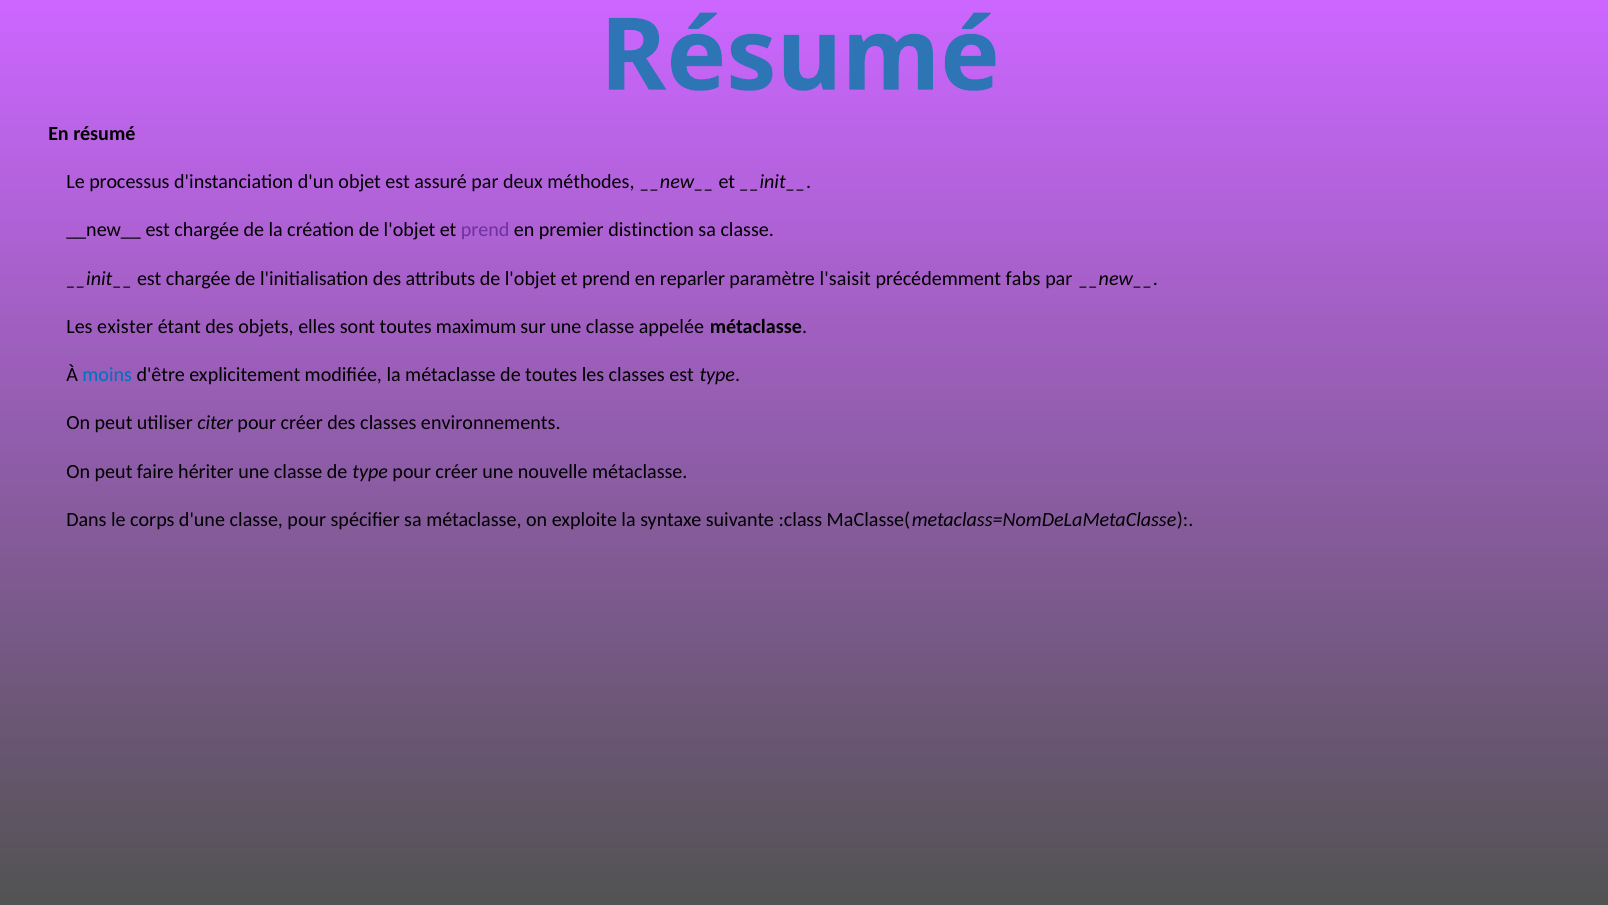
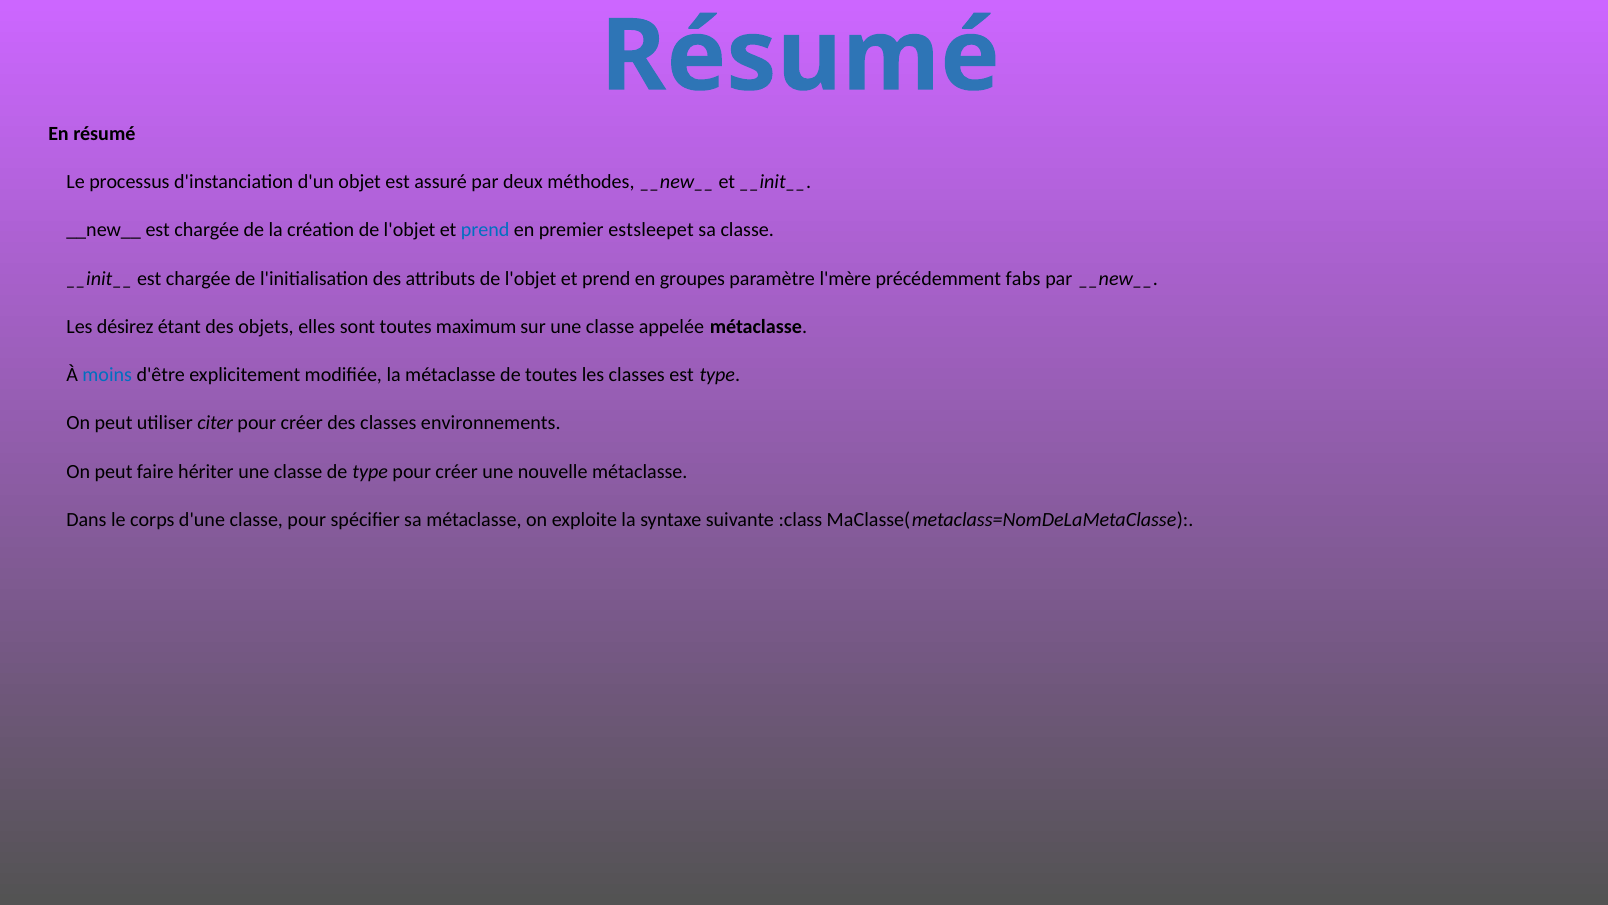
prend at (485, 230) colour: purple -> blue
distinction: distinction -> estsleepet
reparler: reparler -> groupes
l'saisit: l'saisit -> l'mère
exister: exister -> désirez
